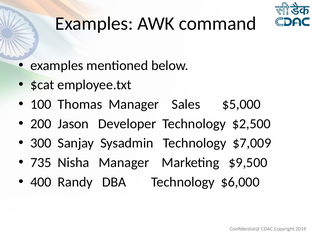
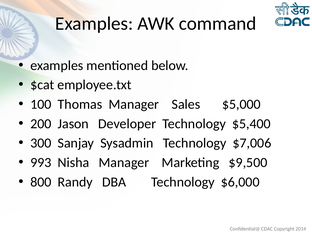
$2,500: $2,500 -> $5,400
$7,009: $7,009 -> $7,006
735: 735 -> 993
400: 400 -> 800
